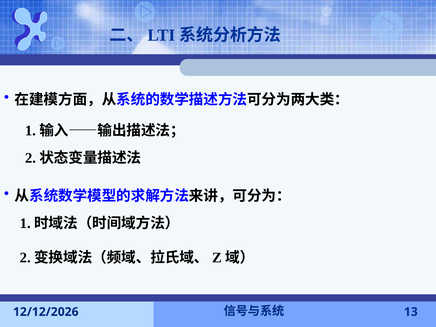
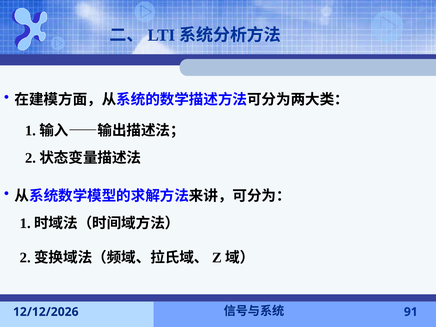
13: 13 -> 91
